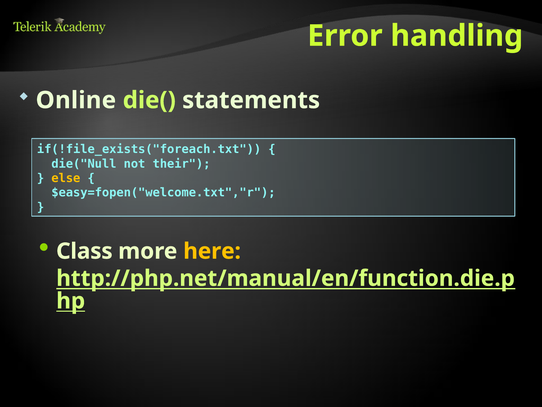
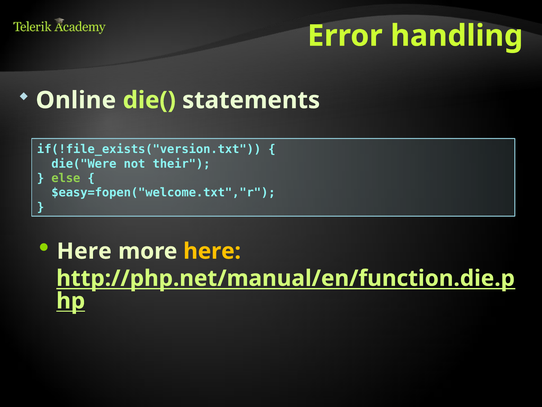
if(!file_exists("foreach.txt: if(!file_exists("foreach.txt -> if(!file_exists("version.txt
die("Null: die("Null -> die("Were
else colour: yellow -> light green
Class at (84, 251): Class -> Here
